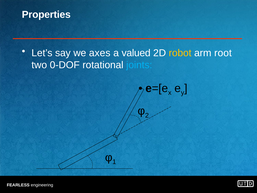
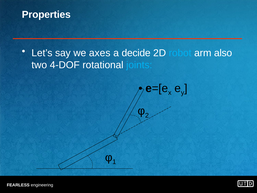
valued: valued -> decide
robot colour: yellow -> light blue
root: root -> also
0-DOF: 0-DOF -> 4-DOF
